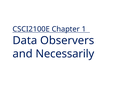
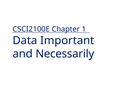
Observers: Observers -> Important
